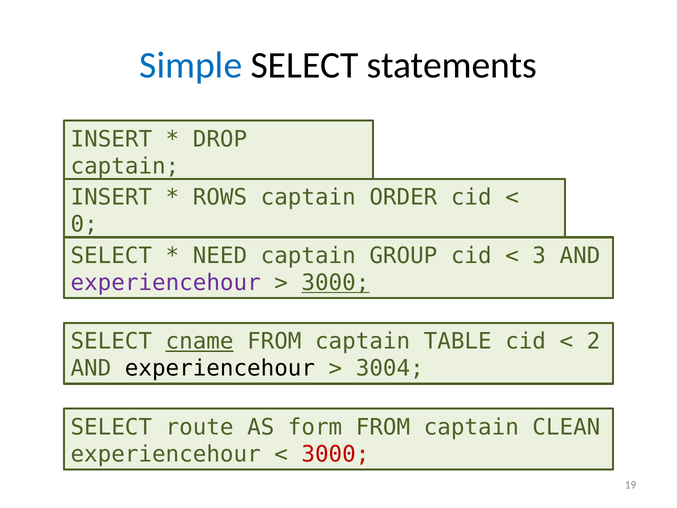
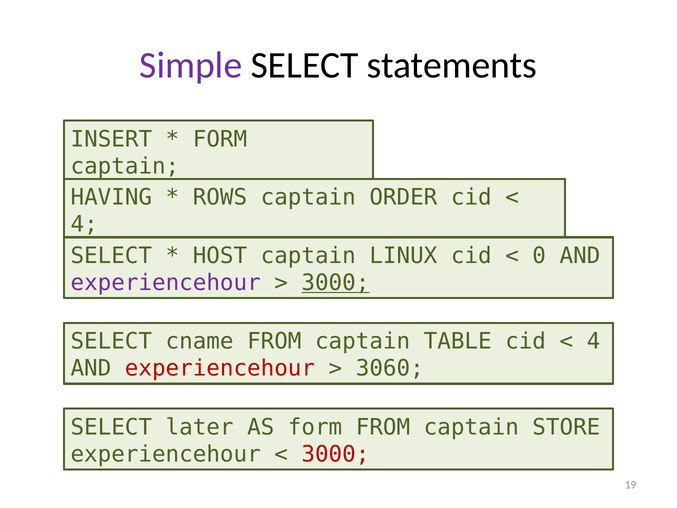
Simple colour: blue -> purple
DROP at (220, 139): DROP -> FORM
INSERT at (111, 197): INSERT -> HAVING
0 at (84, 224): 0 -> 4
NEED: NEED -> HOST
GROUP: GROUP -> LINUX
3: 3 -> 0
cname underline: present -> none
2 at (594, 341): 2 -> 4
experiencehour at (220, 368) colour: black -> red
3004: 3004 -> 3060
route: route -> later
CLEAN: CLEAN -> STORE
